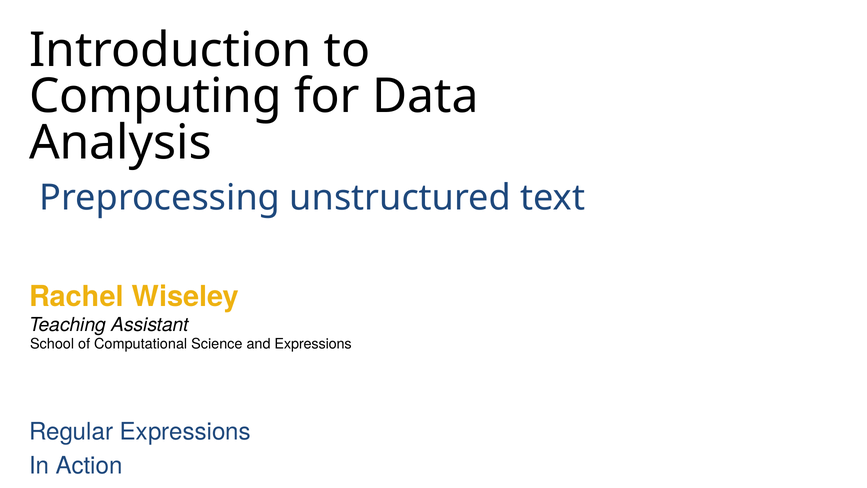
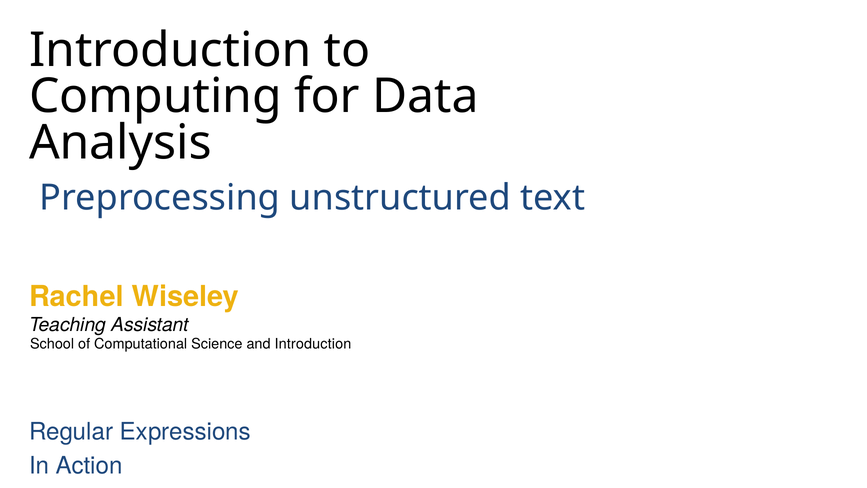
and Expressions: Expressions -> Introduction
